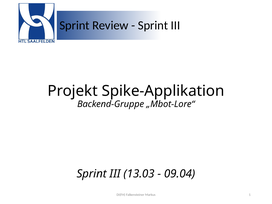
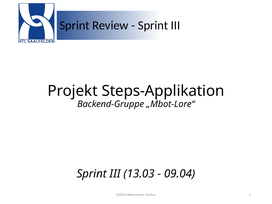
Spike-Applikation: Spike-Applikation -> Steps-Applikation
